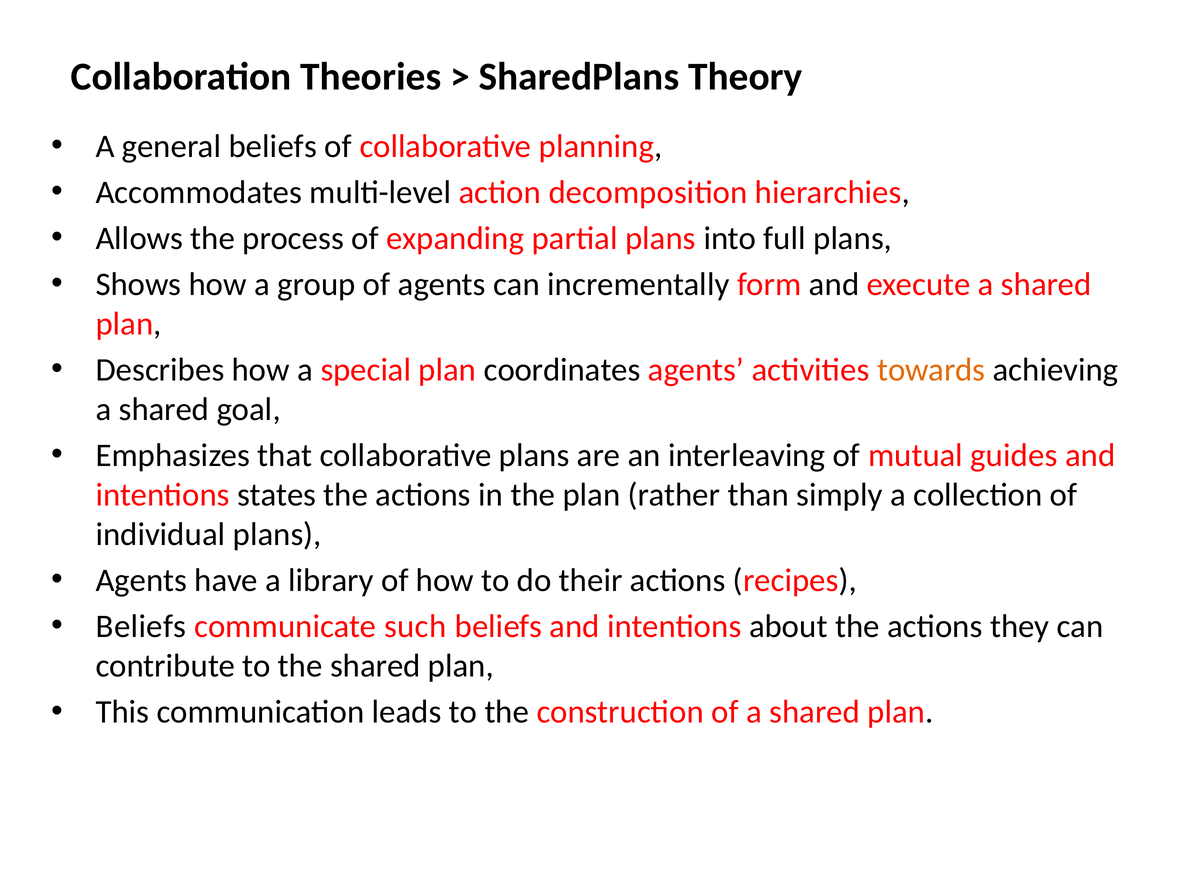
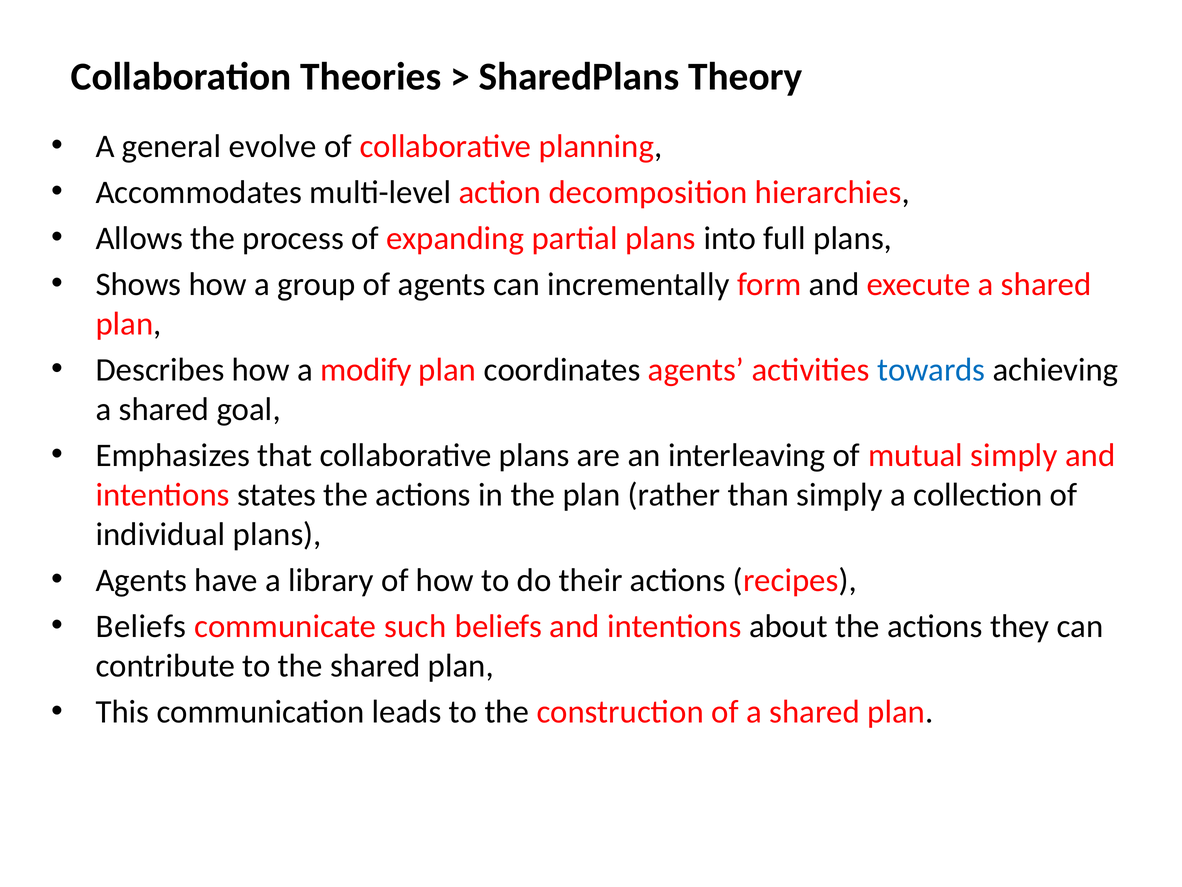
general beliefs: beliefs -> evolve
special: special -> modify
towards colour: orange -> blue
mutual guides: guides -> simply
